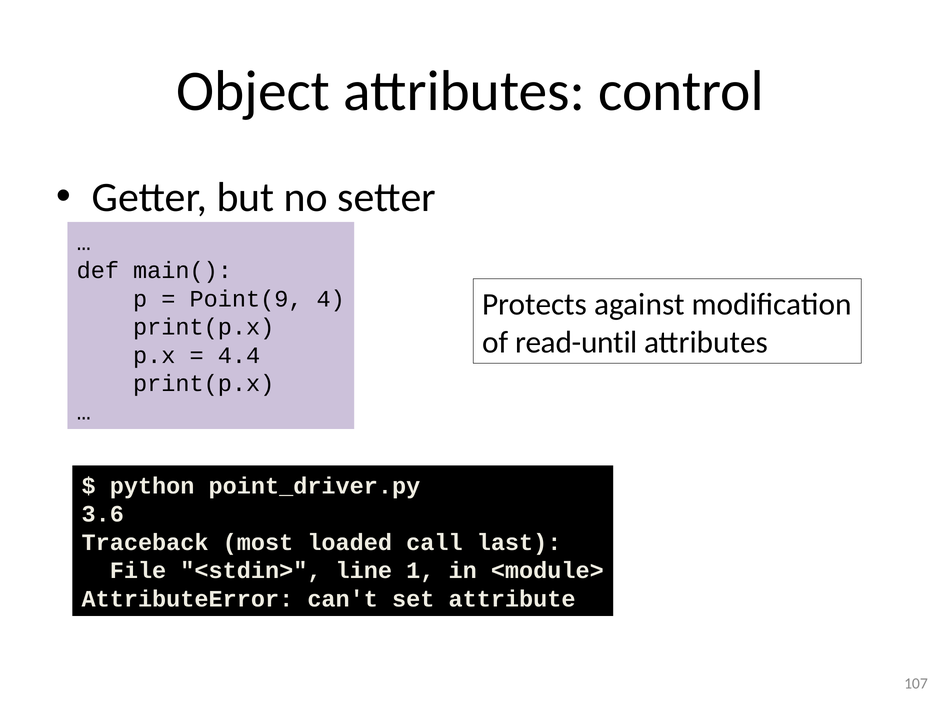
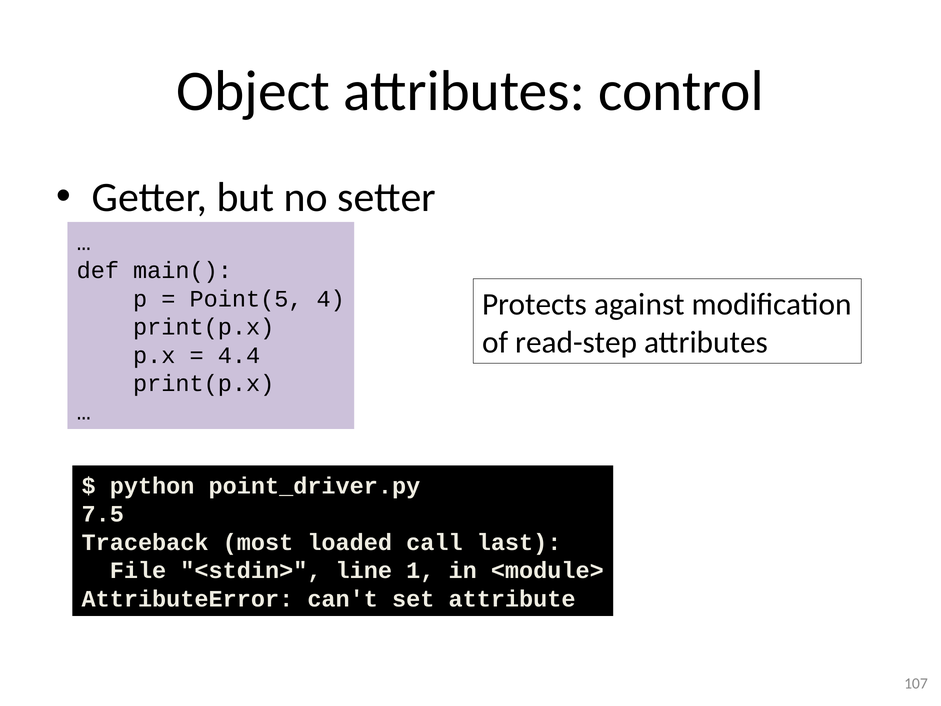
Point(9: Point(9 -> Point(5
read-until: read-until -> read-step
3.6: 3.6 -> 7.5
